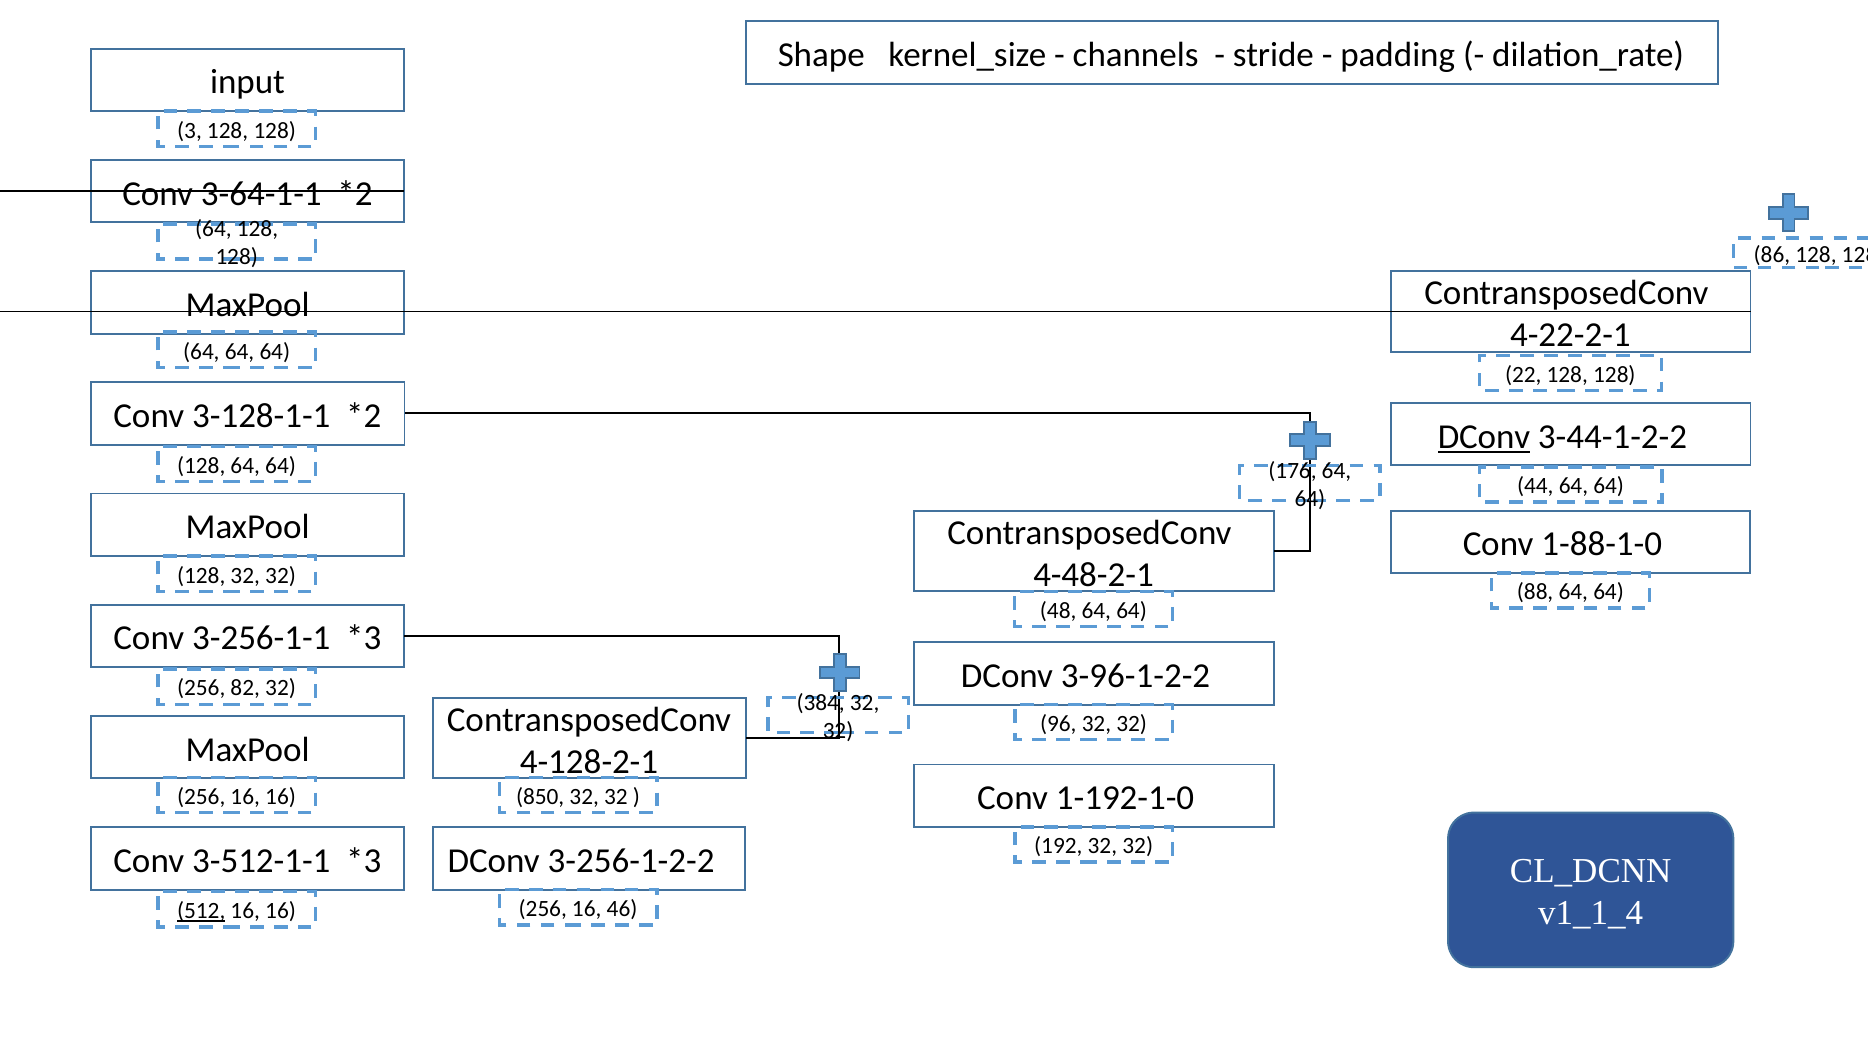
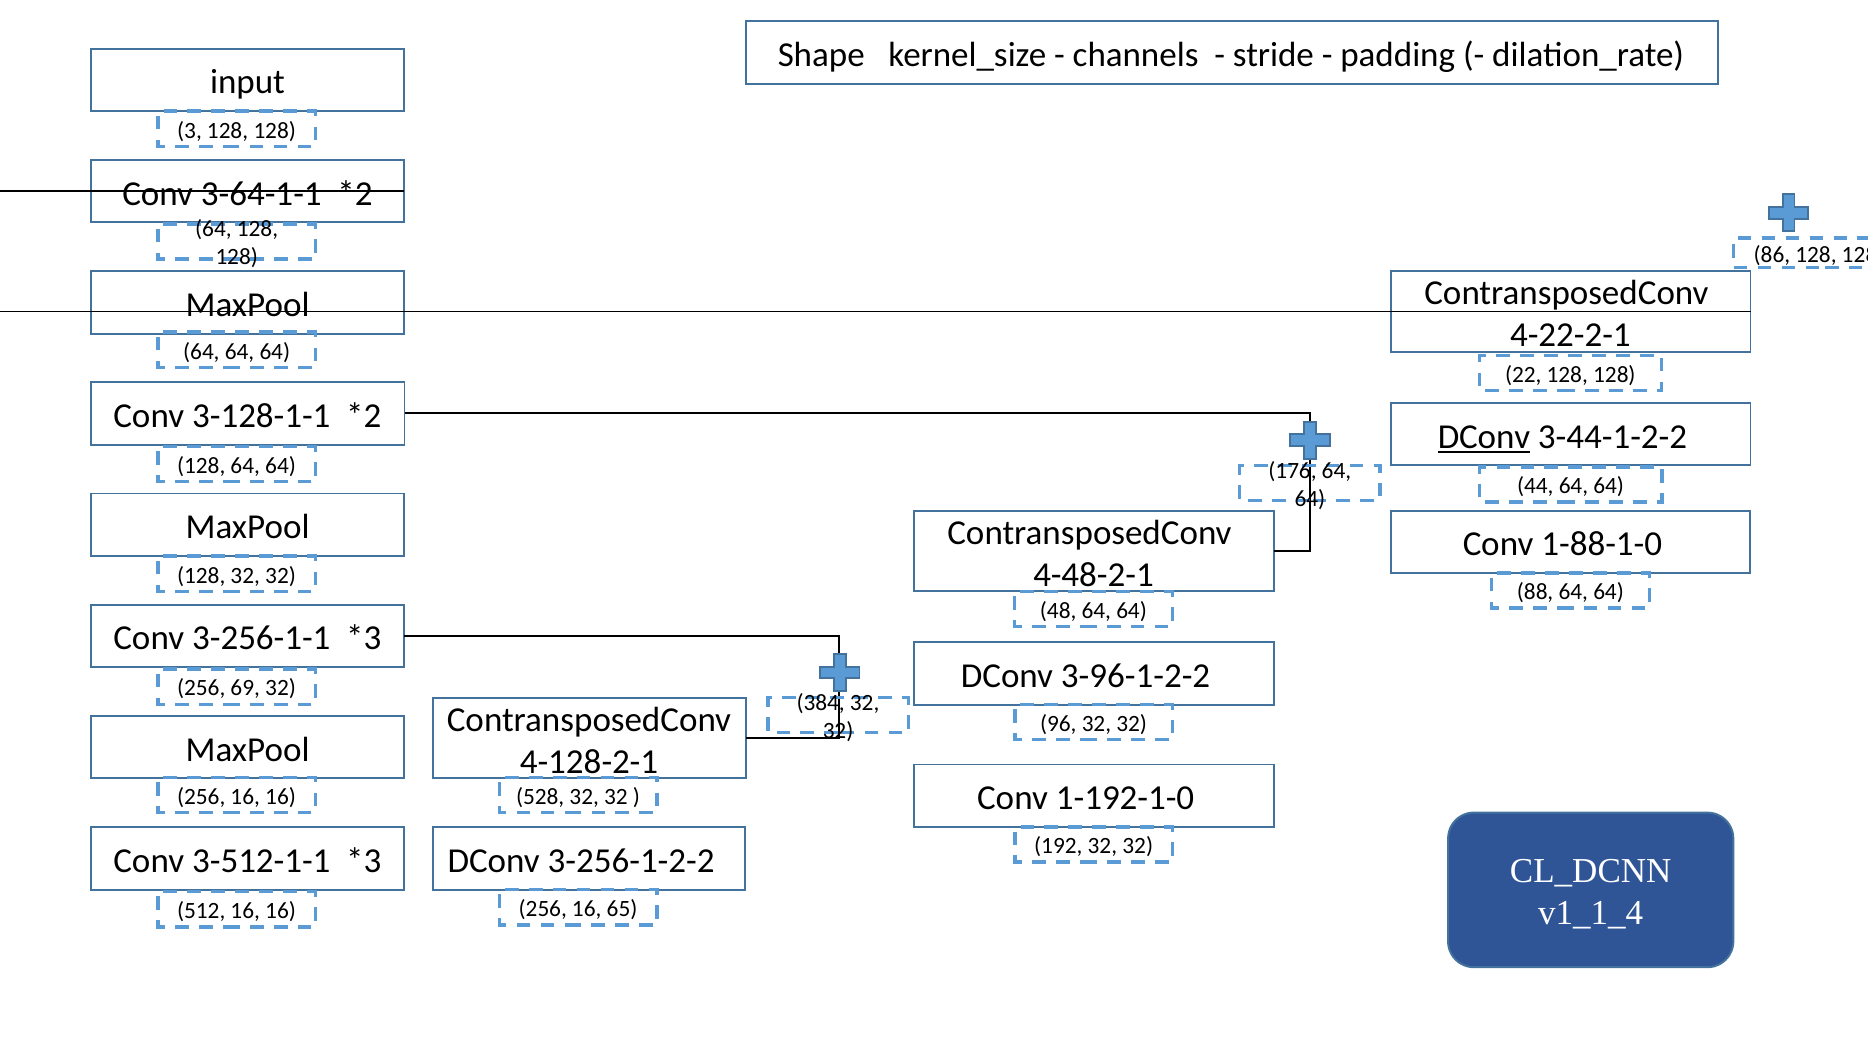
82: 82 -> 69
850: 850 -> 528
46: 46 -> 65
512 underline: present -> none
